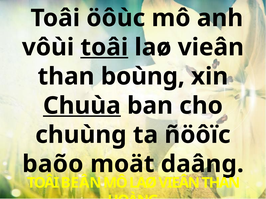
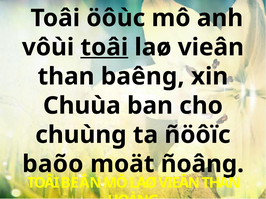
boùng: boùng -> baêng
Chuùa underline: present -> none
daâng: daâng -> ñoâng
